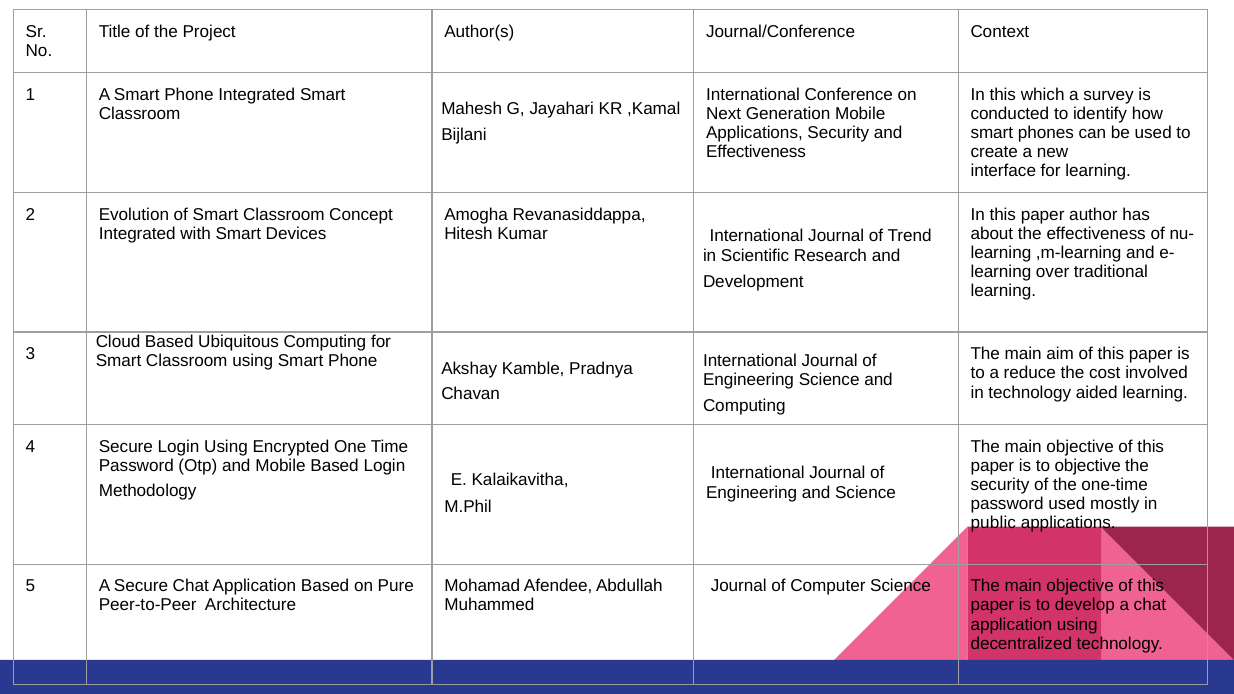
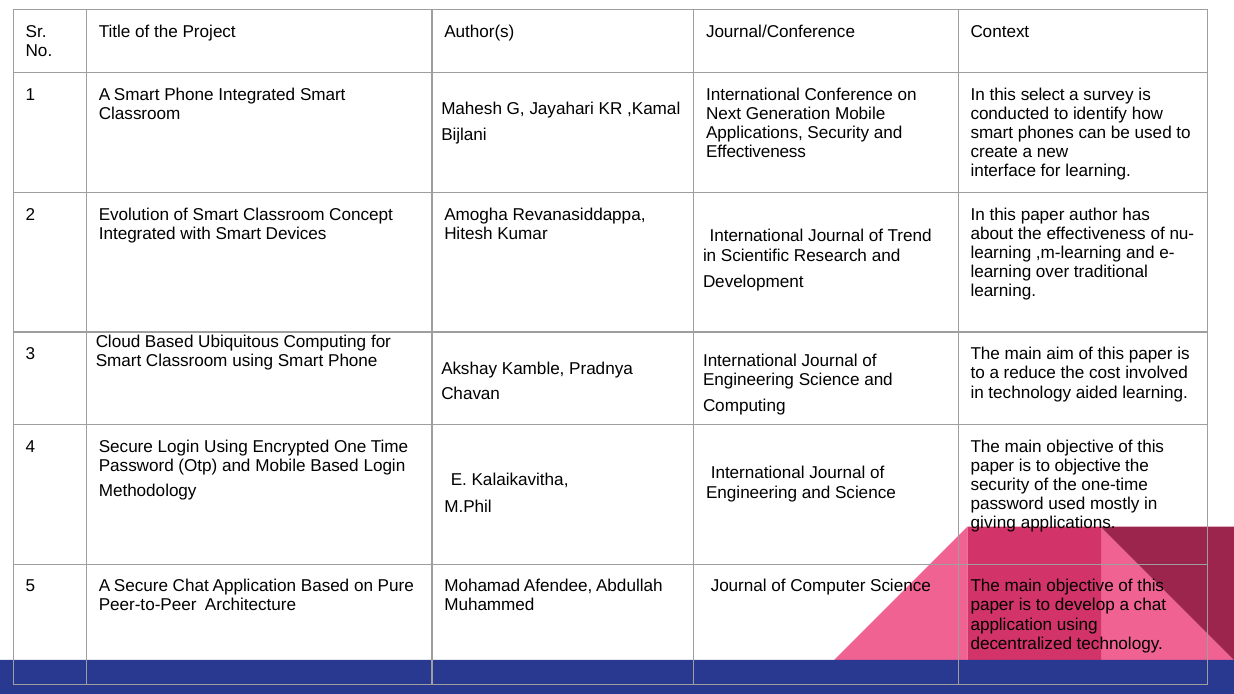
which: which -> select
public: public -> giving
